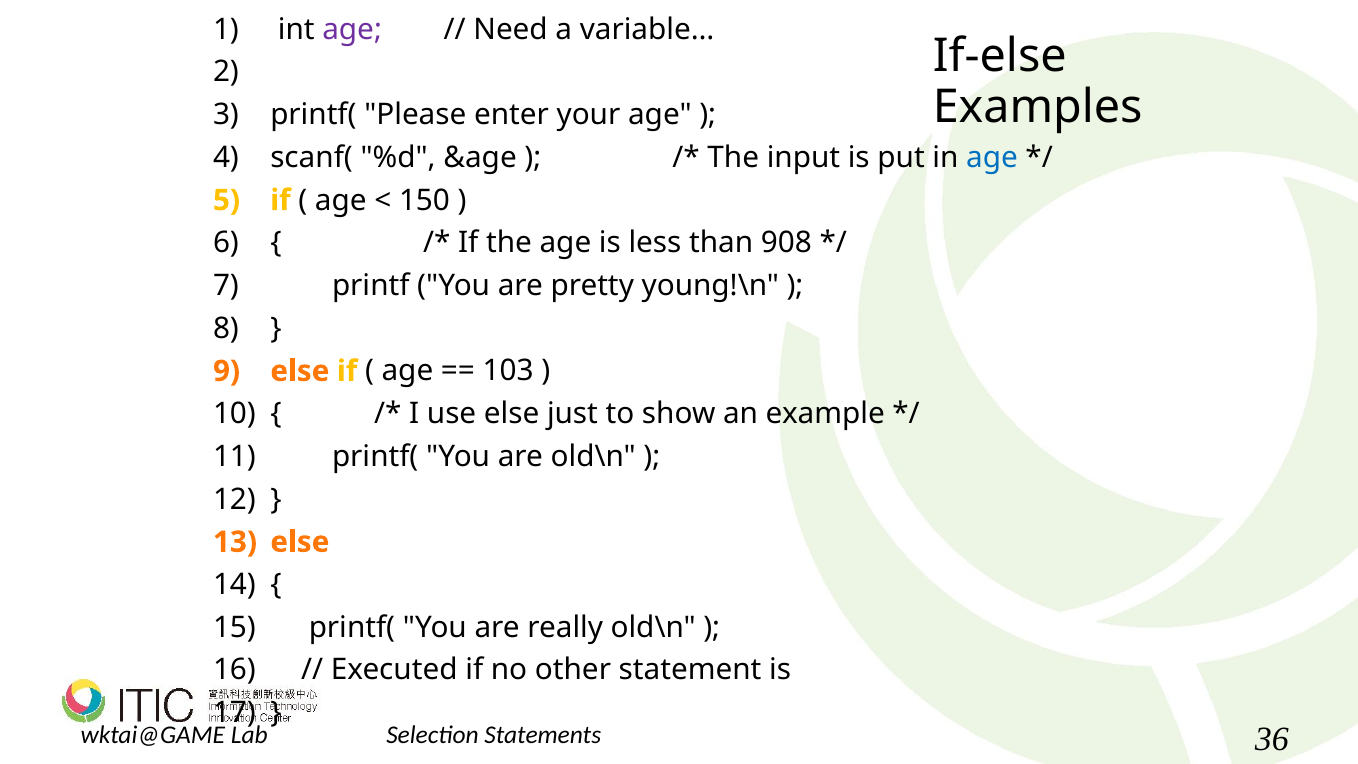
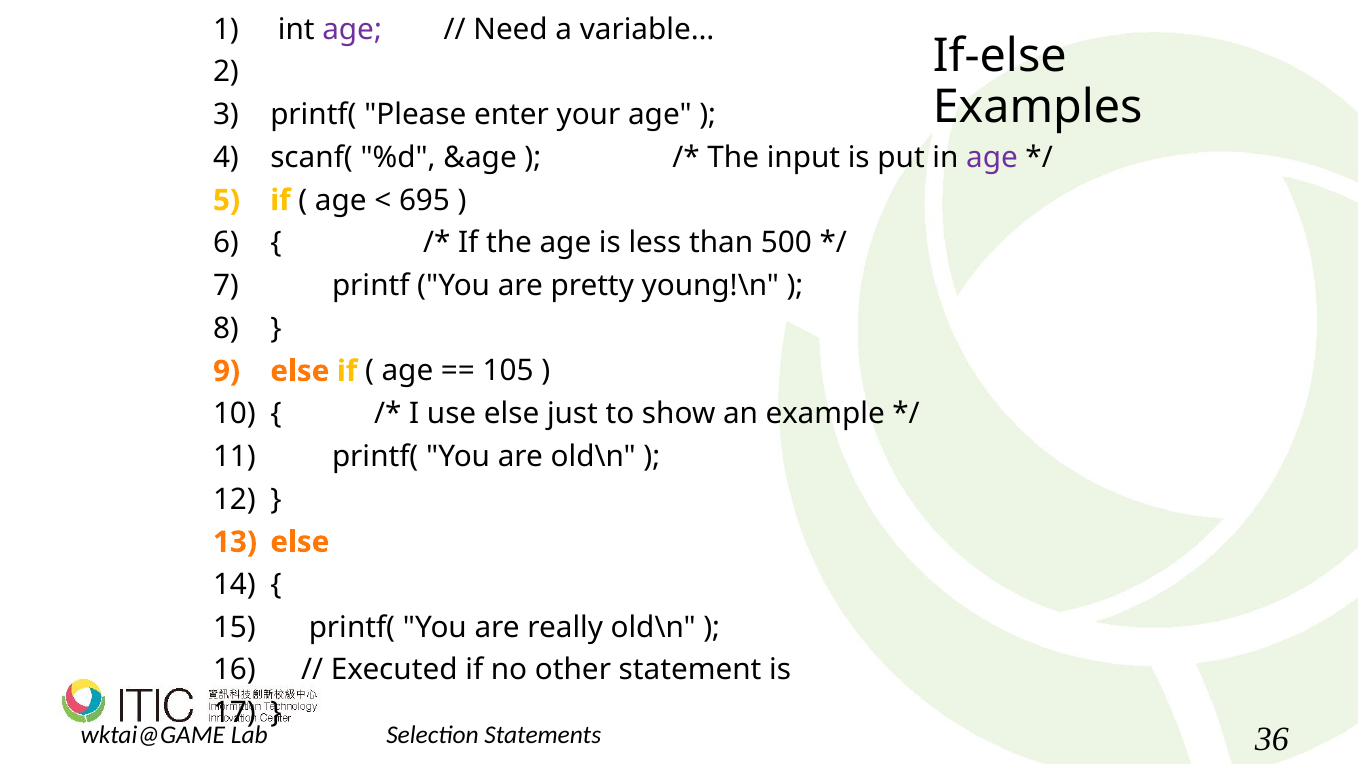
age at (992, 158) colour: blue -> purple
150: 150 -> 695
908: 908 -> 500
103: 103 -> 105
